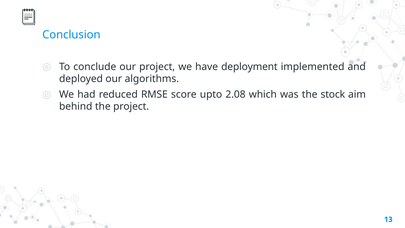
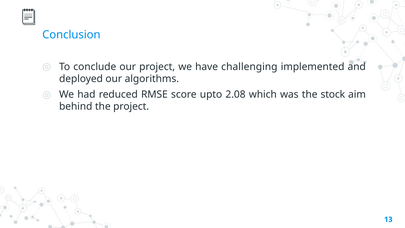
deployment: deployment -> challenging
